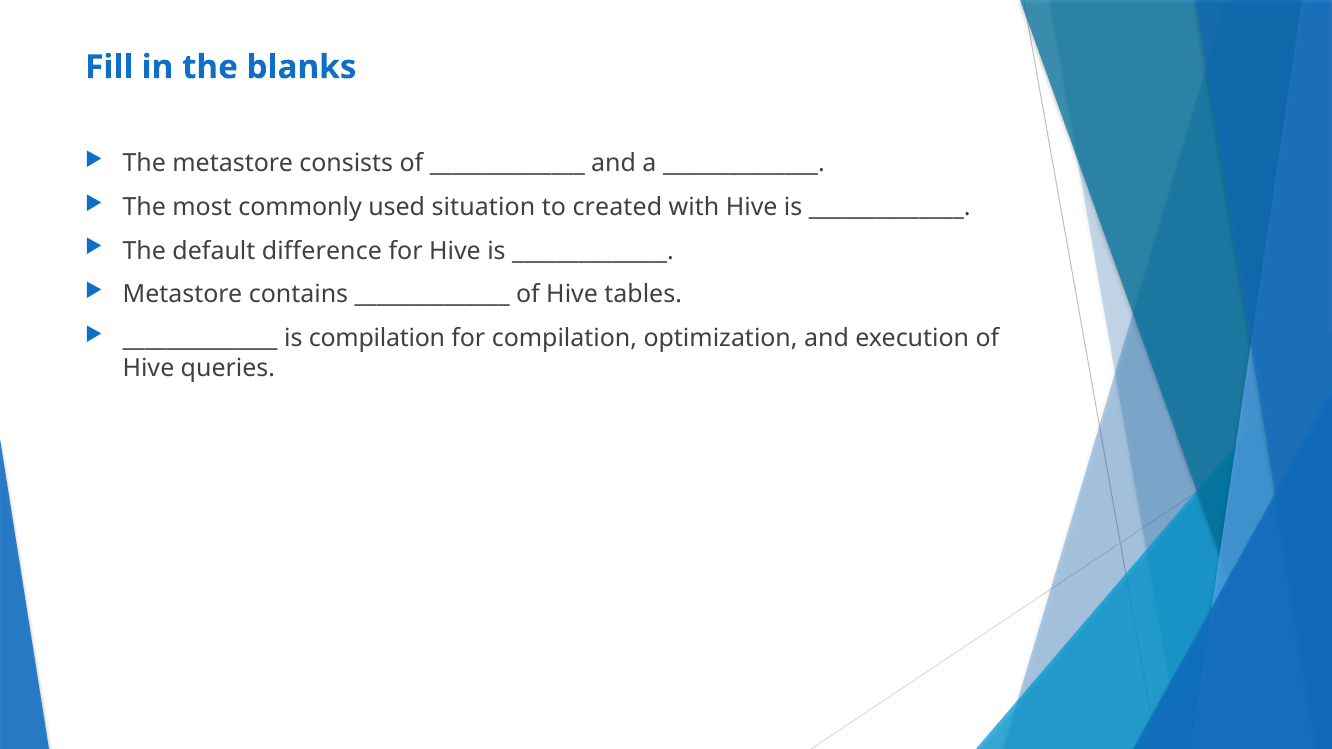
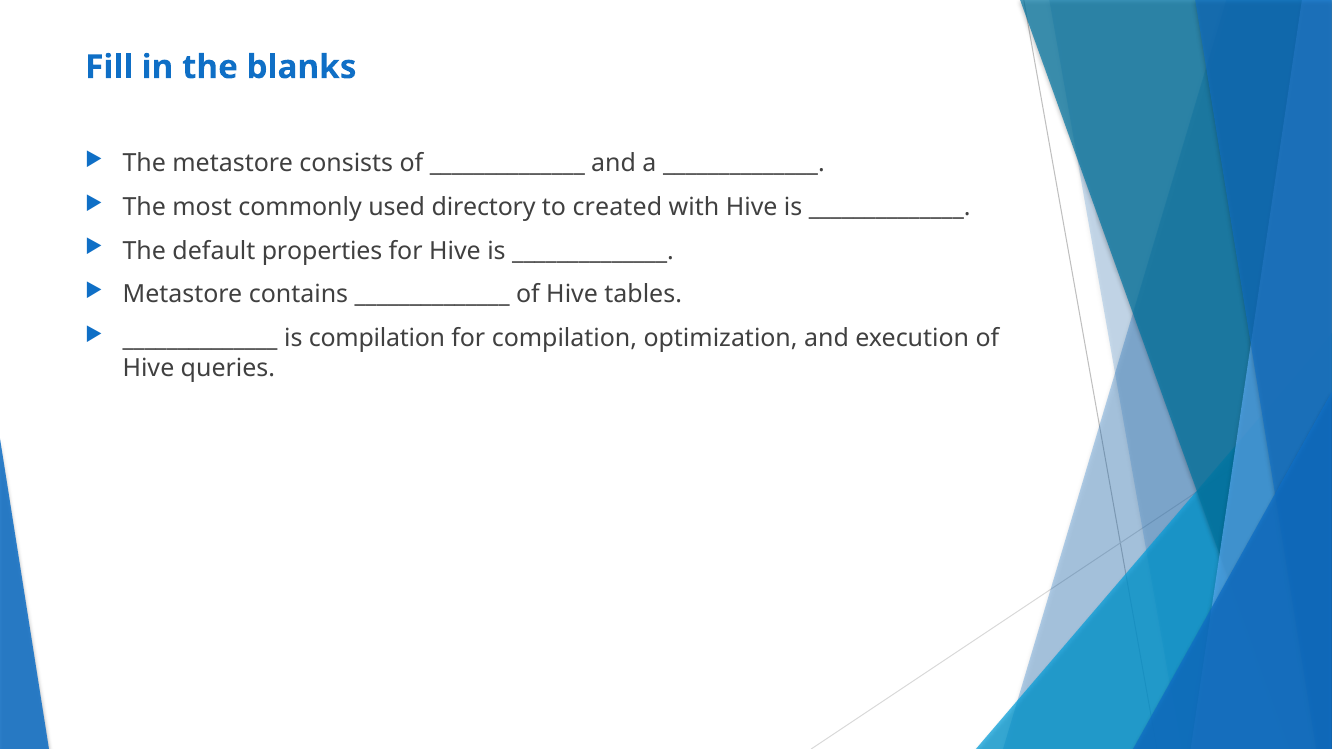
situation: situation -> directory
difference: difference -> properties
